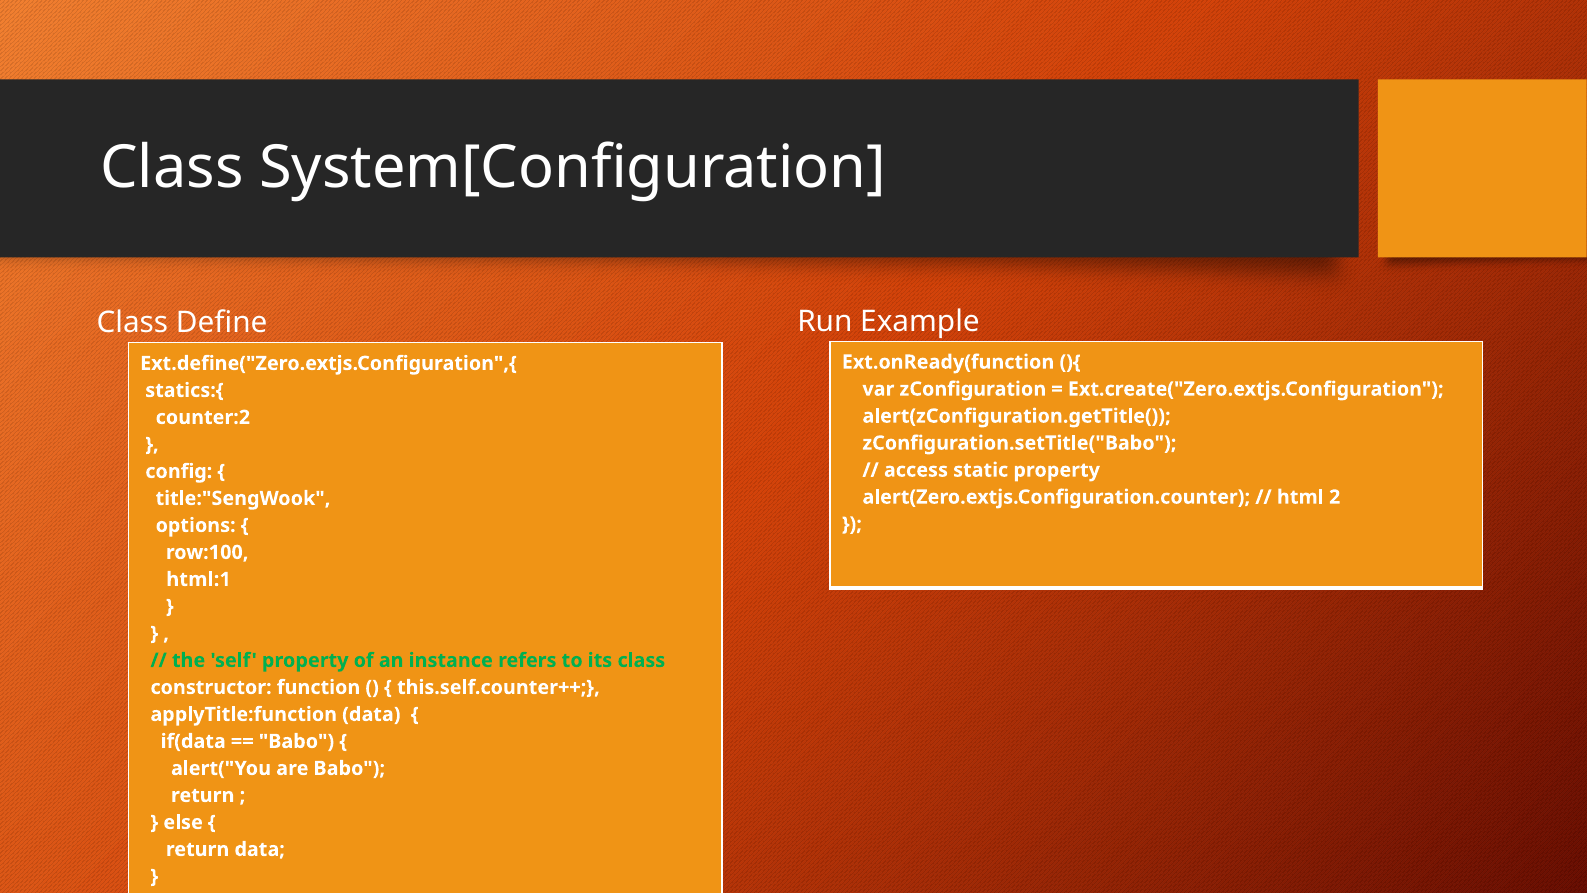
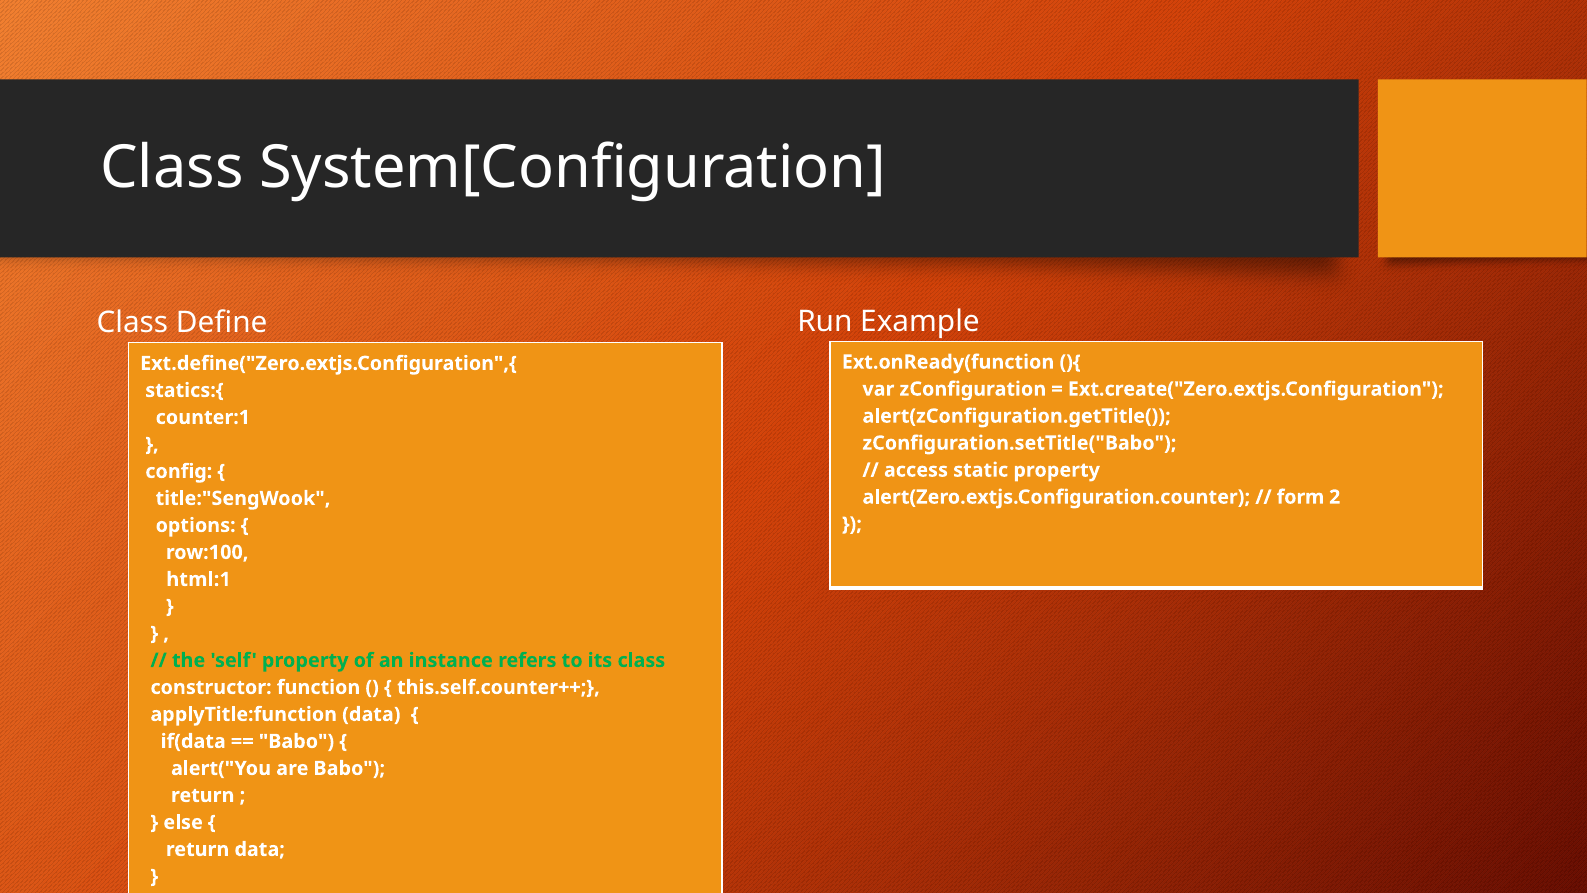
counter:2: counter:2 -> counter:1
html: html -> form
